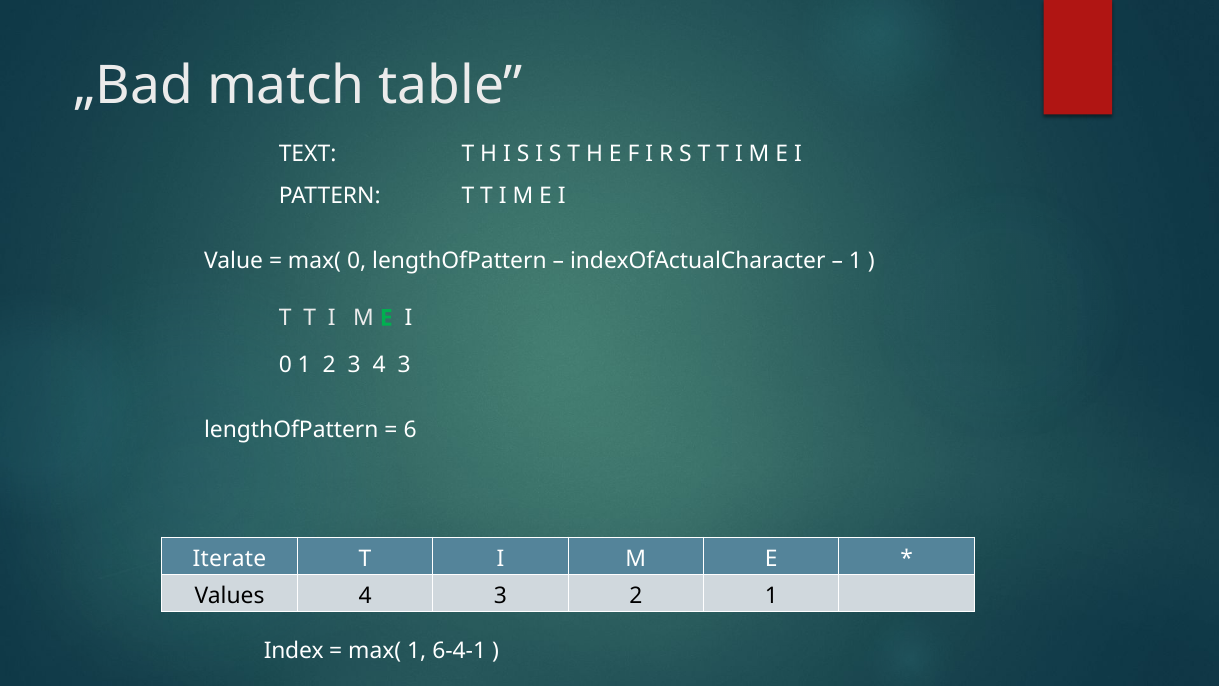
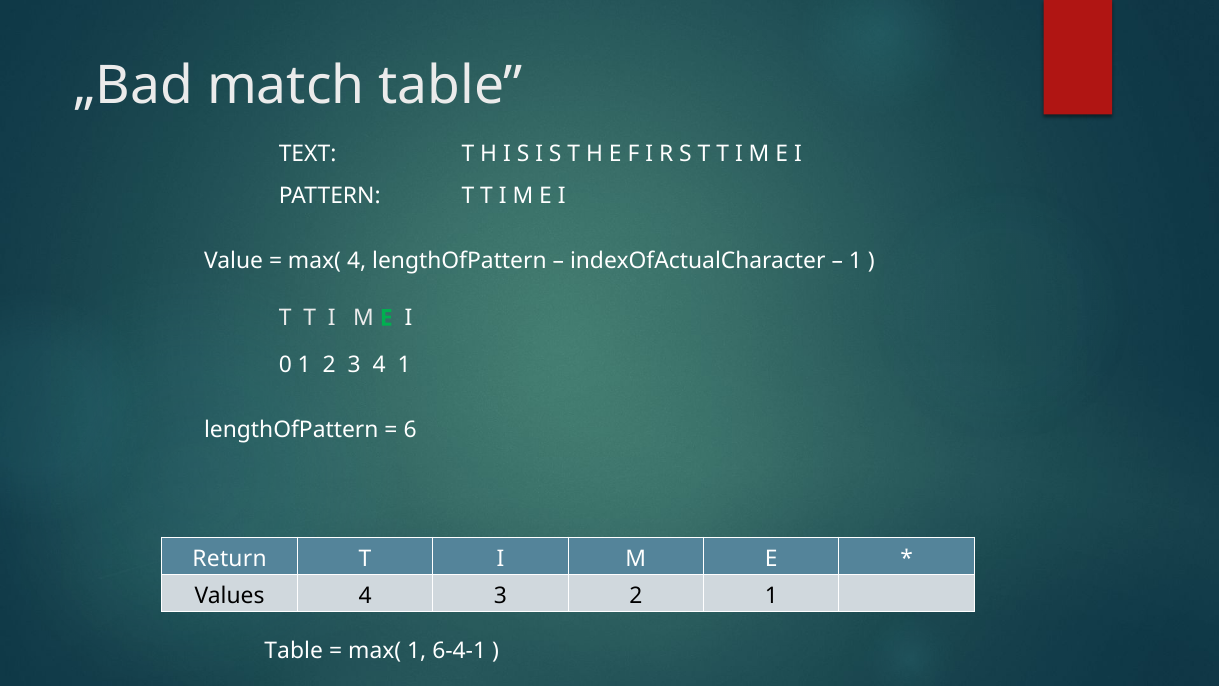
max( 0: 0 -> 4
3 4 3: 3 -> 1
Iterate: Iterate -> Return
Index at (294, 650): Index -> Table
